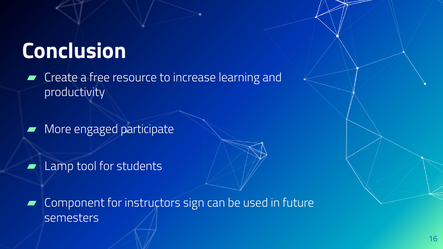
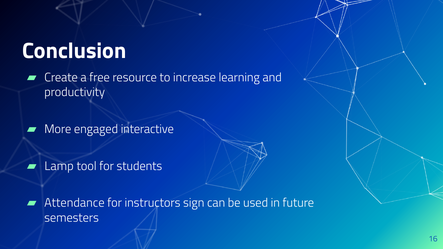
participate: participate -> interactive
Component: Component -> Attendance
